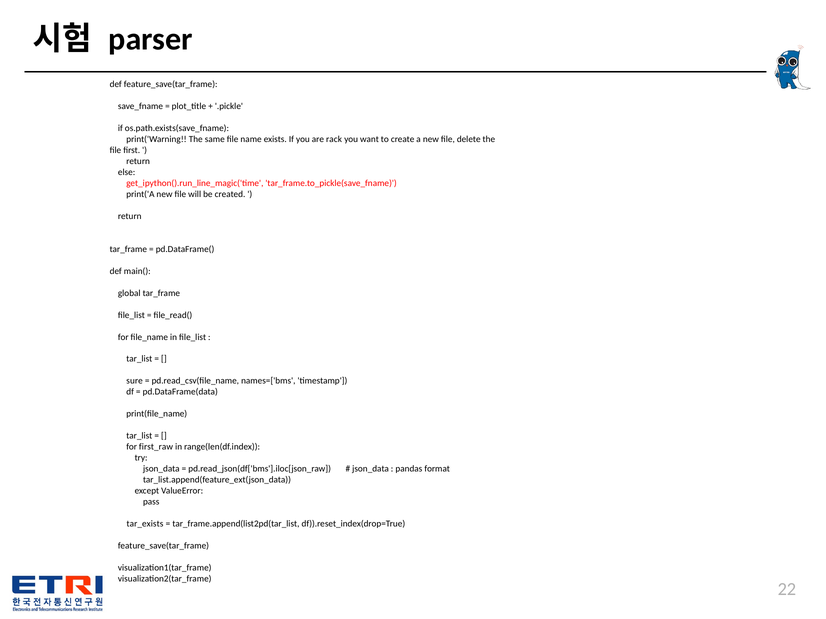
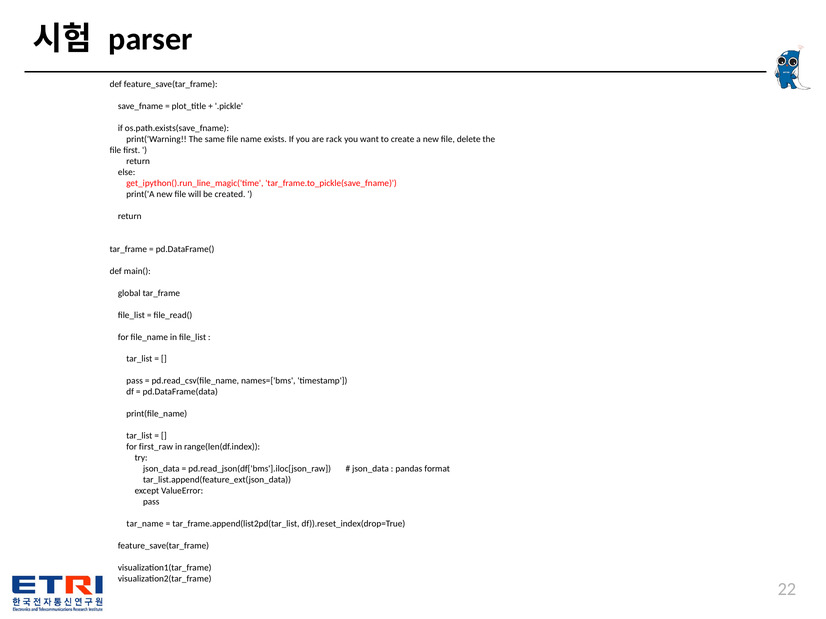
sure at (135, 381): sure -> pass
tar_exists: tar_exists -> tar_name
